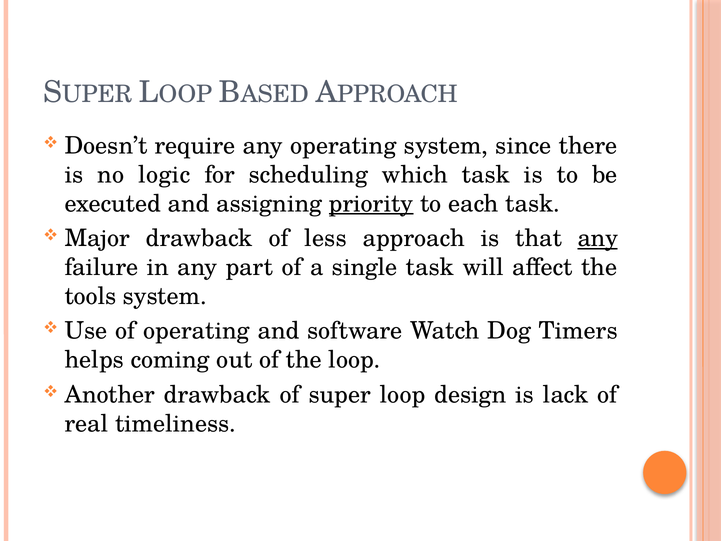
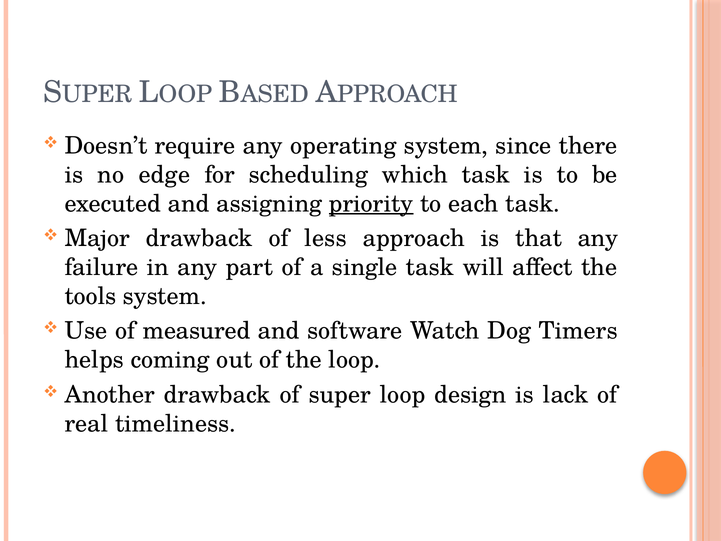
logic: logic -> edge
any at (598, 238) underline: present -> none
of operating: operating -> measured
